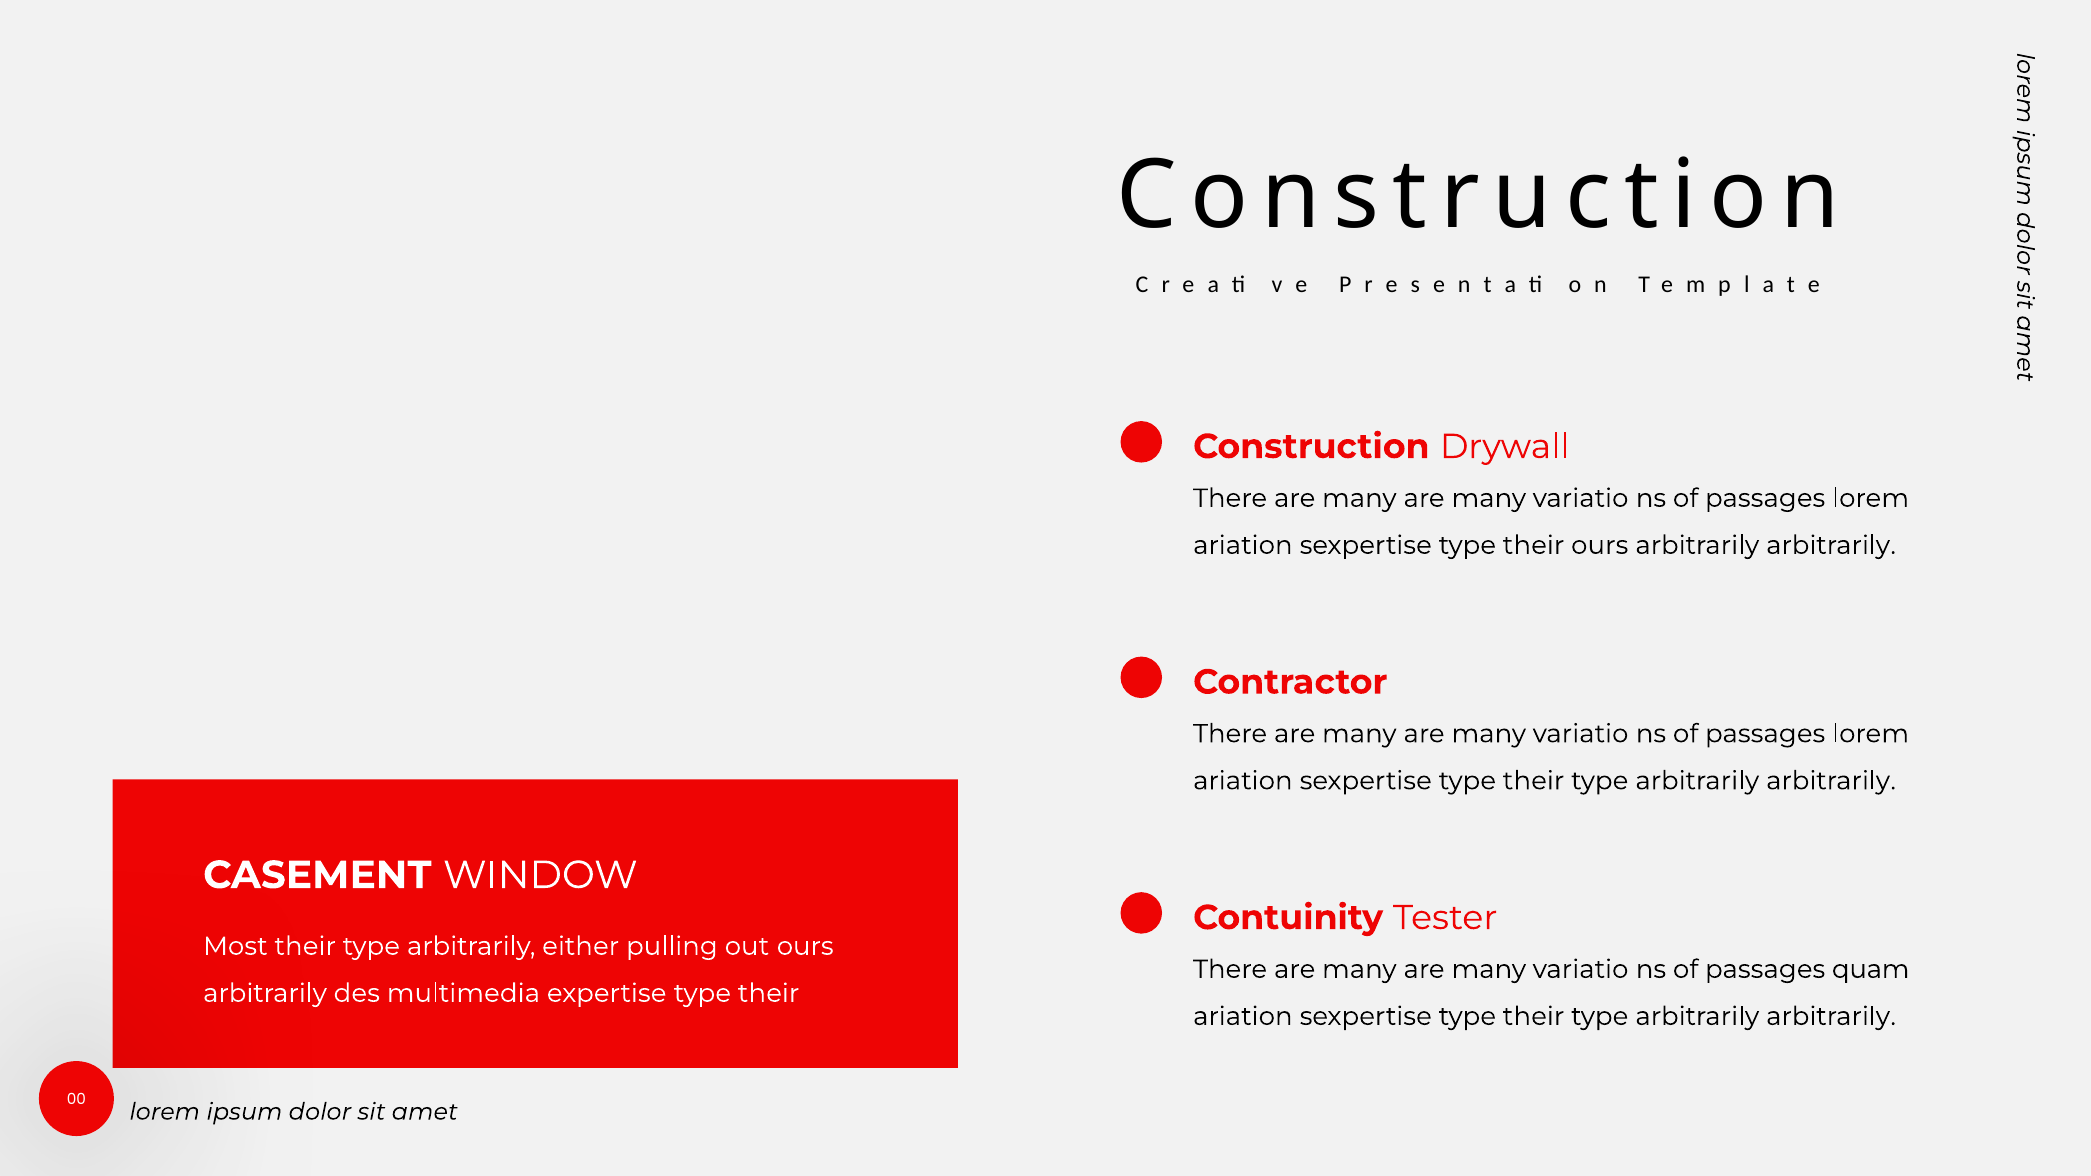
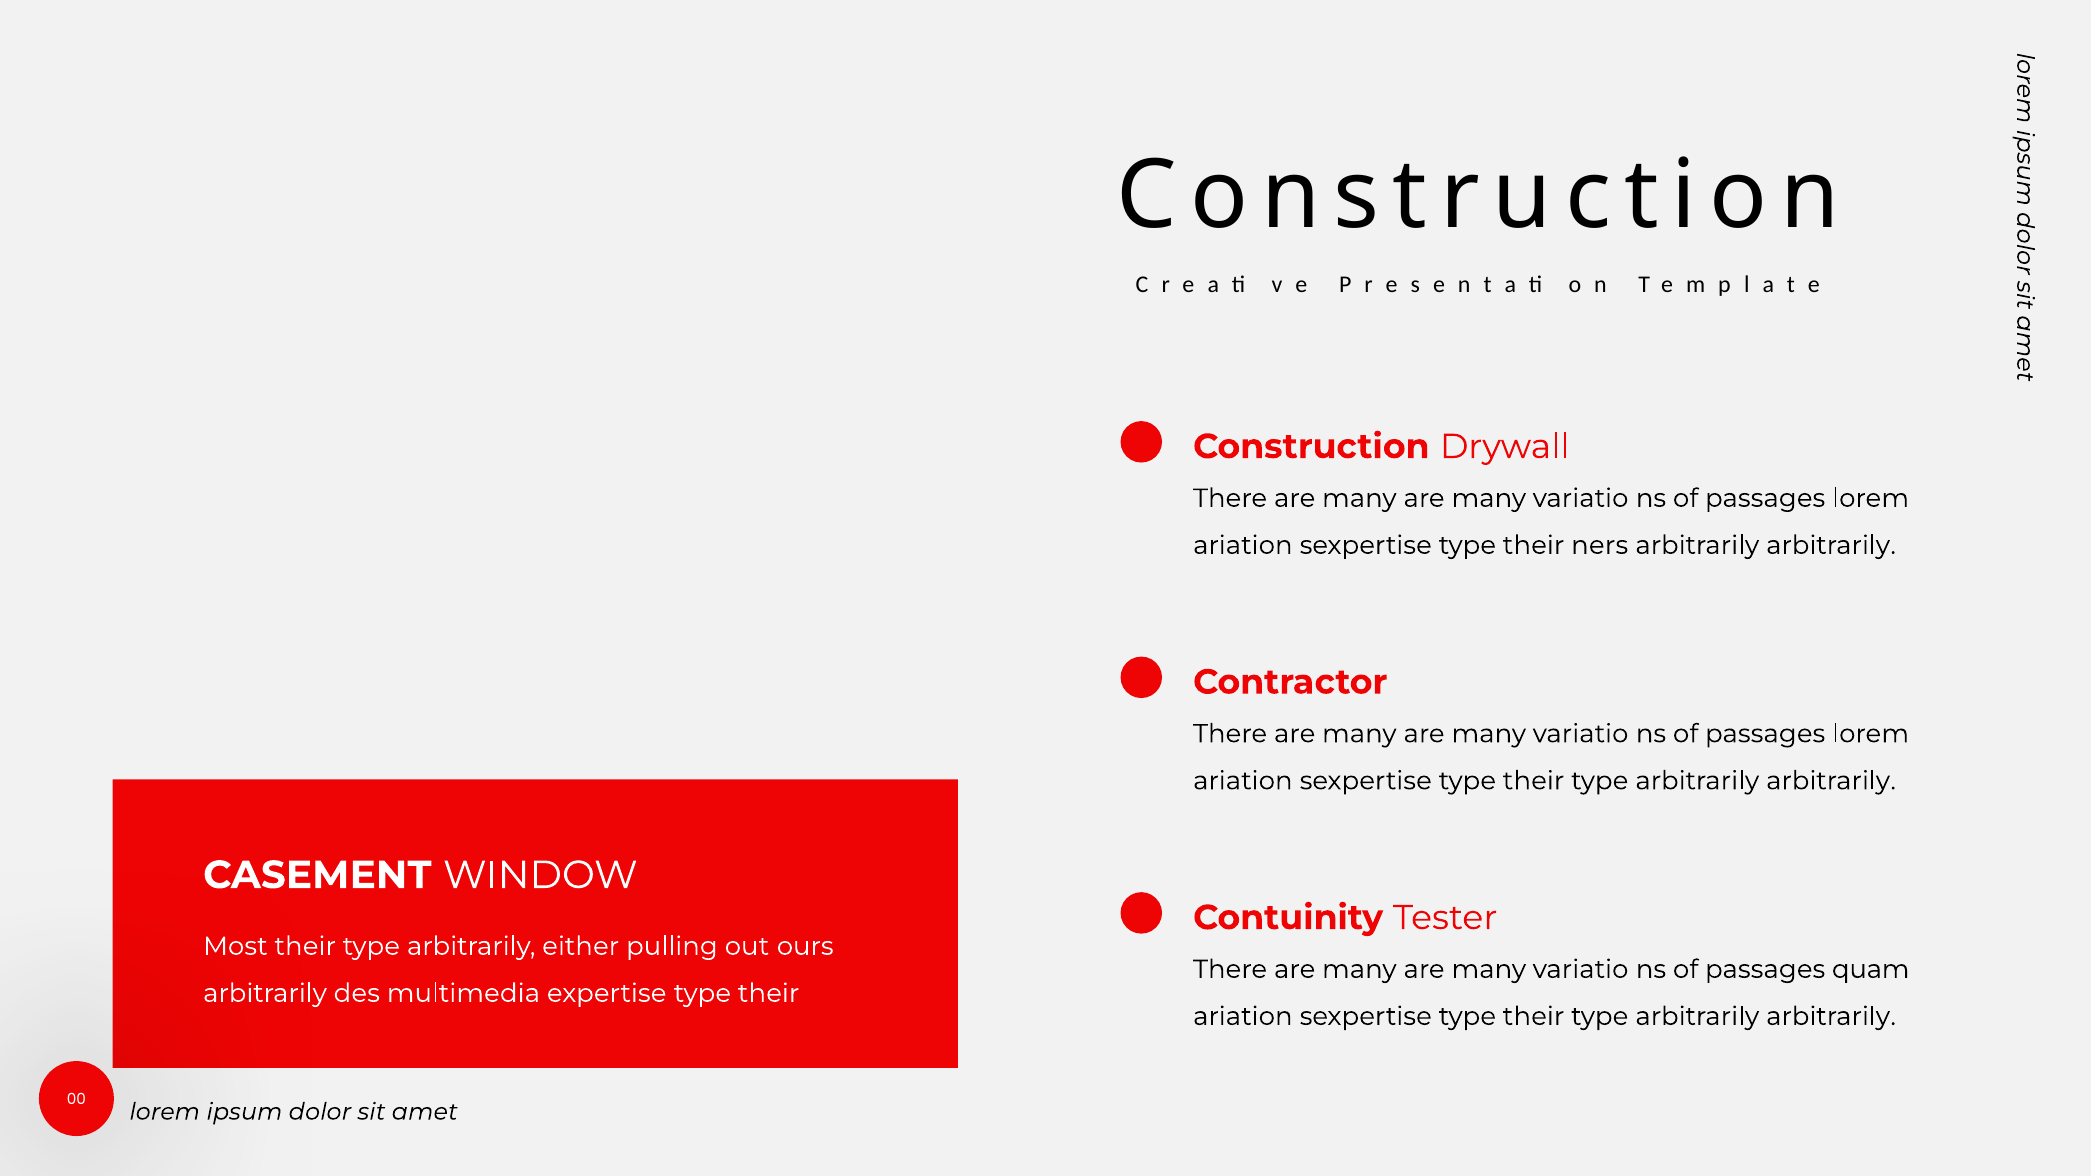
their ours: ours -> ners
